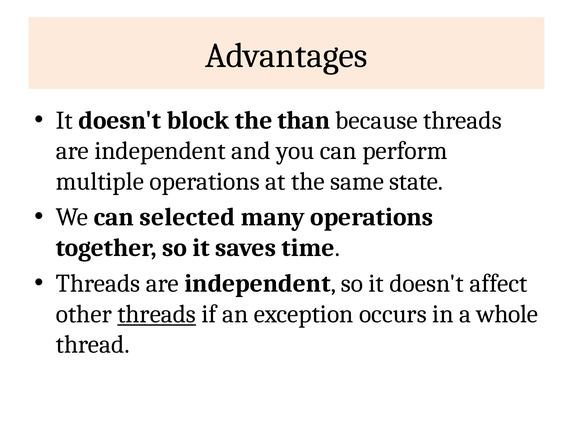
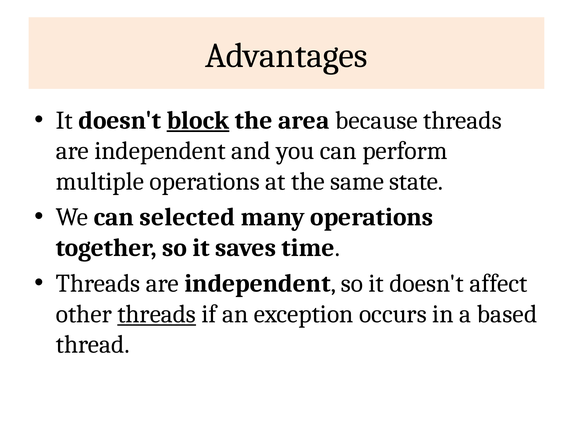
block underline: none -> present
than: than -> area
whole: whole -> based
